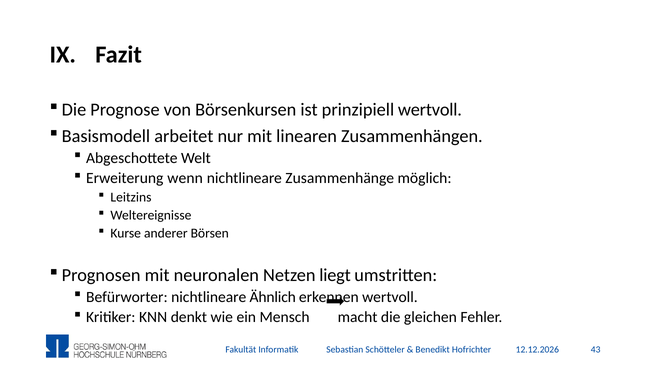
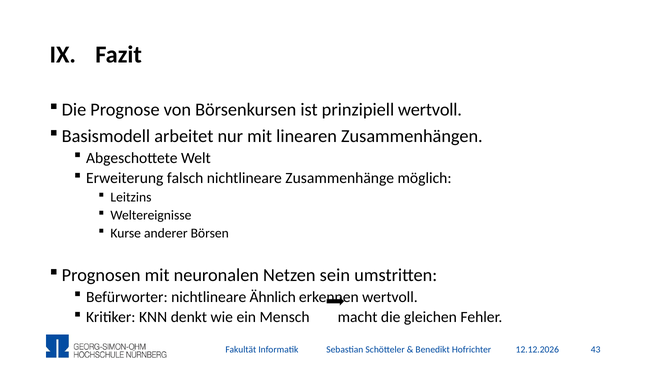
wenn: wenn -> falsch
liegt: liegt -> sein
